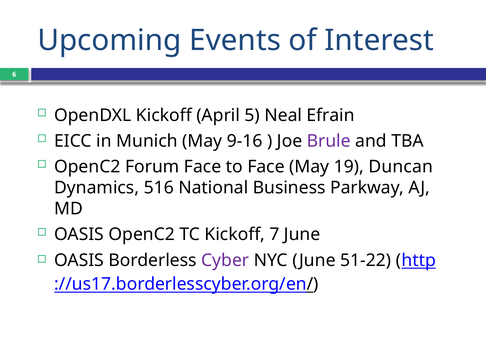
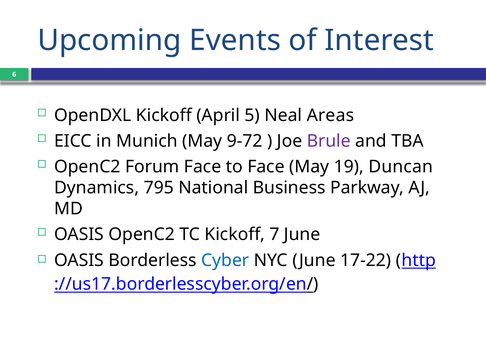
Efrain: Efrain -> Areas
9-16: 9-16 -> 9-72
516: 516 -> 795
Cyber colour: purple -> blue
51-22: 51-22 -> 17-22
